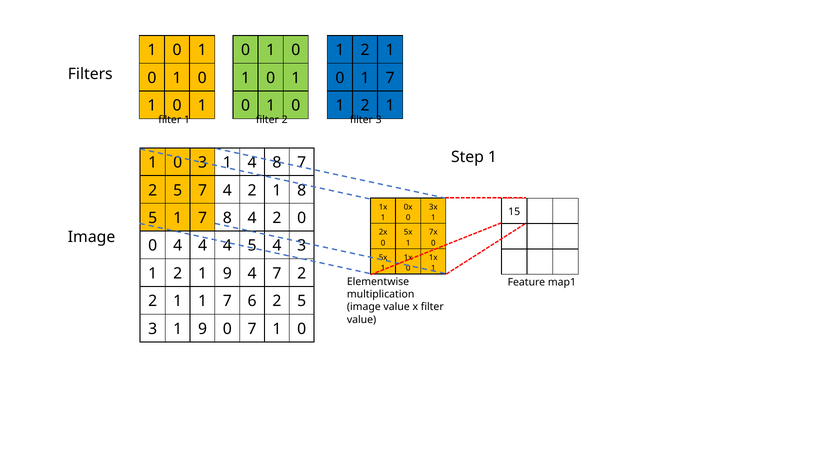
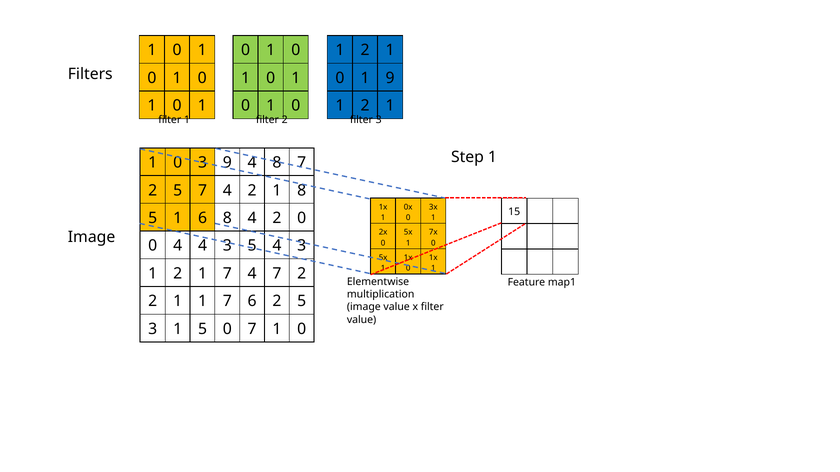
0 1 7: 7 -> 9
0 3 1: 1 -> 9
5 1 7: 7 -> 6
4 4 4: 4 -> 3
2 1 9: 9 -> 7
3 1 9: 9 -> 5
